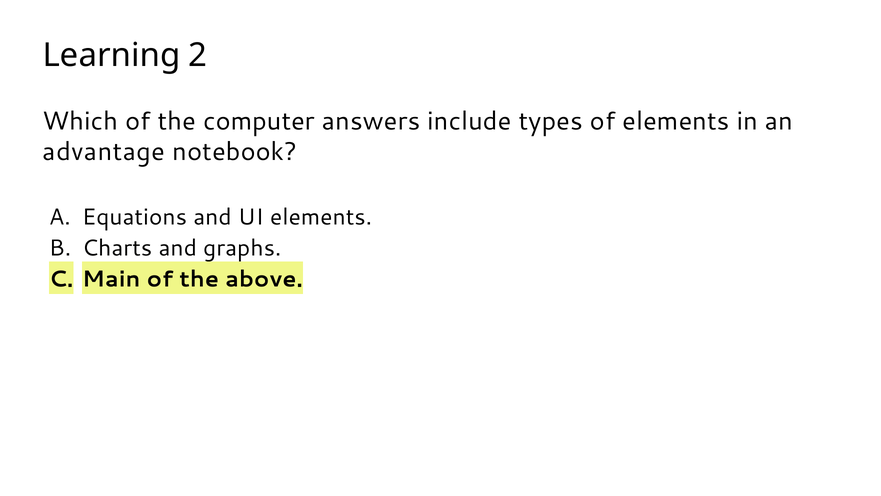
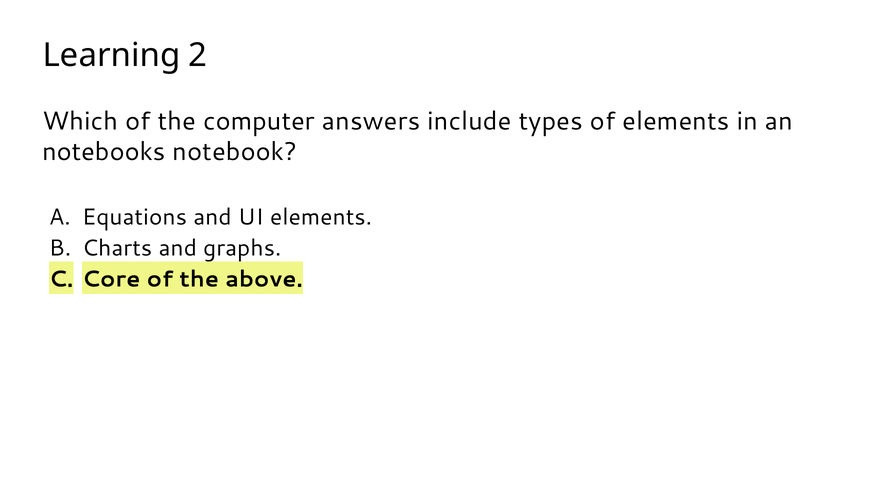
advantage: advantage -> notebooks
Main: Main -> Core
